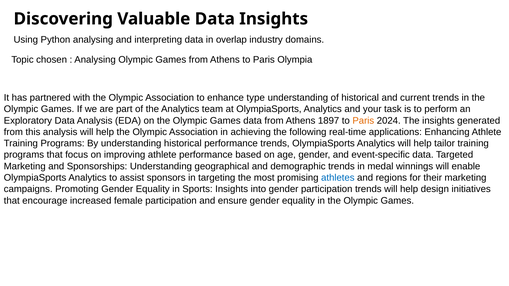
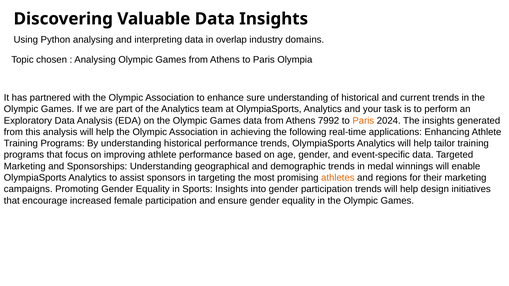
type: type -> sure
1897: 1897 -> 7992
athletes colour: blue -> orange
